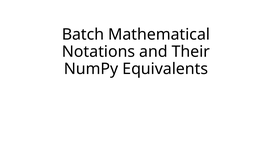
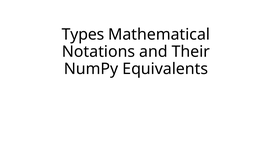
Batch: Batch -> Types
